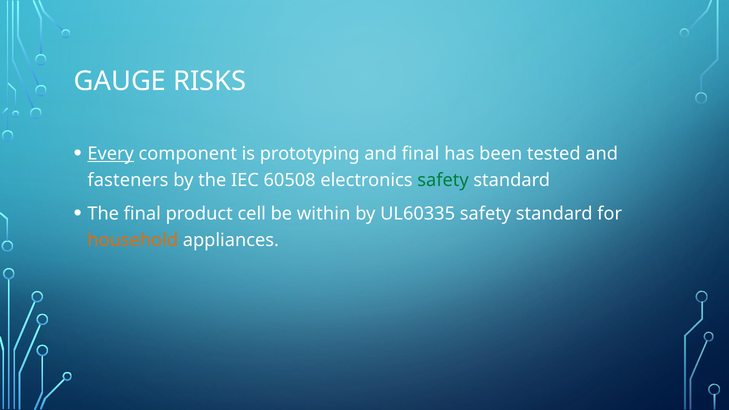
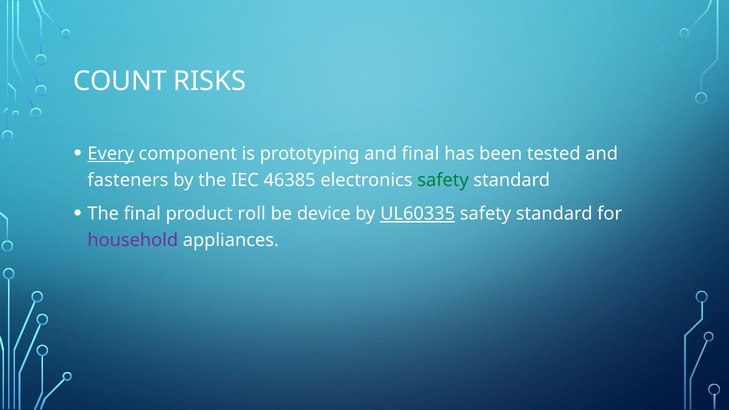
GAUGE: GAUGE -> COUNT
60508: 60508 -> 46385
cell: cell -> roll
within: within -> device
UL60335 underline: none -> present
household colour: orange -> purple
